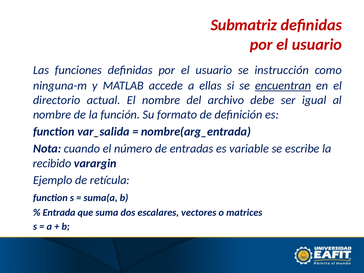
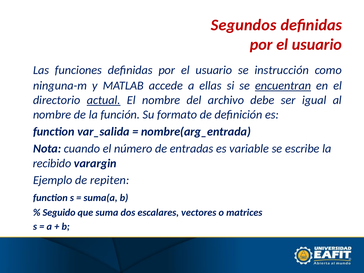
Submatriz: Submatriz -> Segundos
actual underline: none -> present
retícula: retícula -> repiten
Entrada: Entrada -> Seguido
